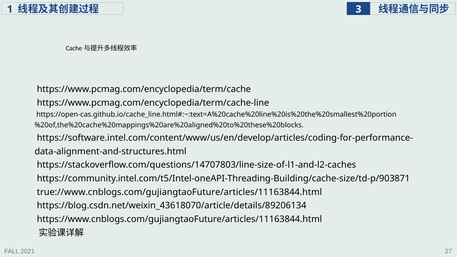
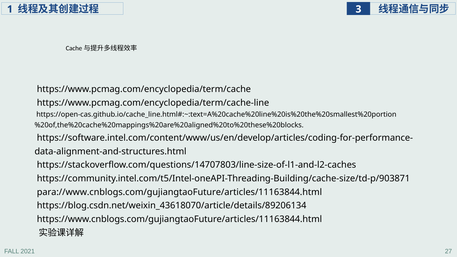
true://www.cnblogs.com/gujiangtaoFuture/articles/11163844.html: true://www.cnblogs.com/gujiangtaoFuture/articles/11163844.html -> para://www.cnblogs.com/gujiangtaoFuture/articles/11163844.html
